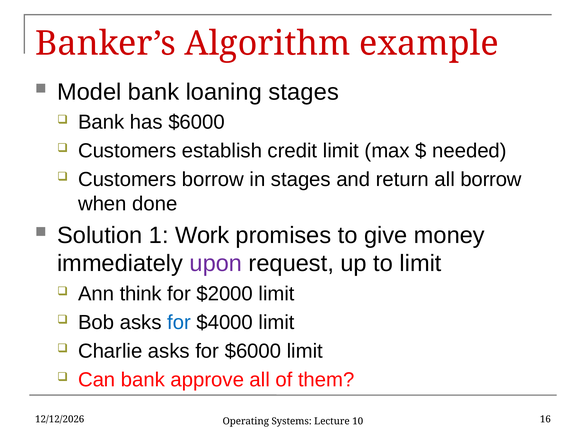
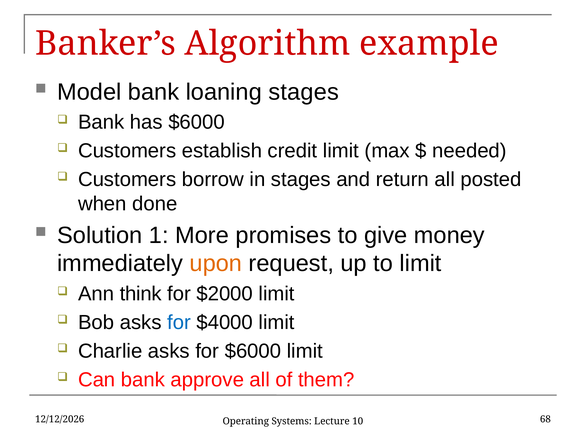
all borrow: borrow -> posted
Work: Work -> More
upon colour: purple -> orange
16: 16 -> 68
